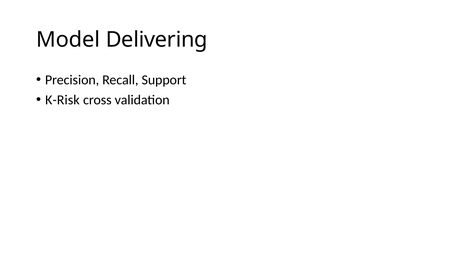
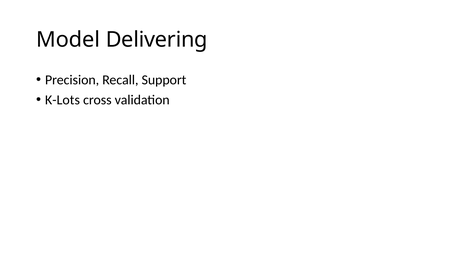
K-Risk: K-Risk -> K-Lots
